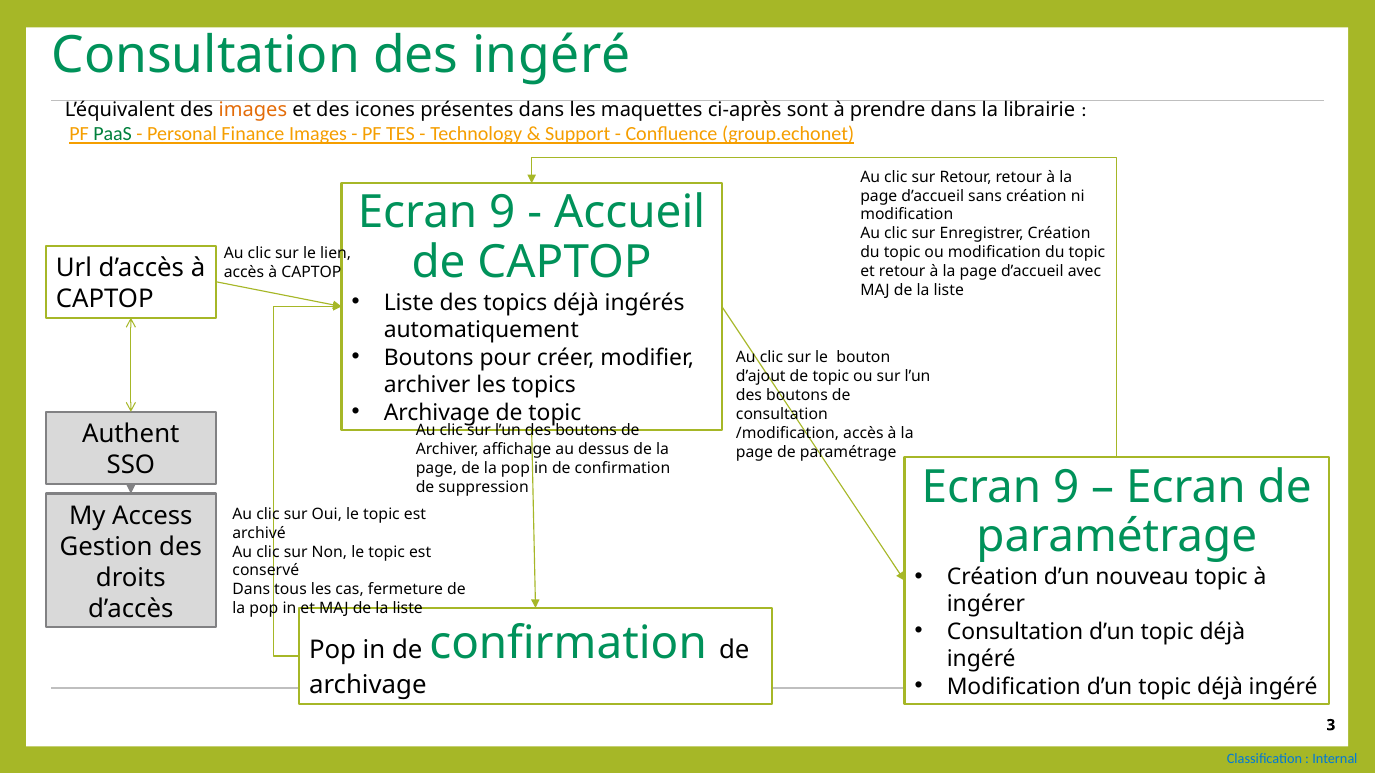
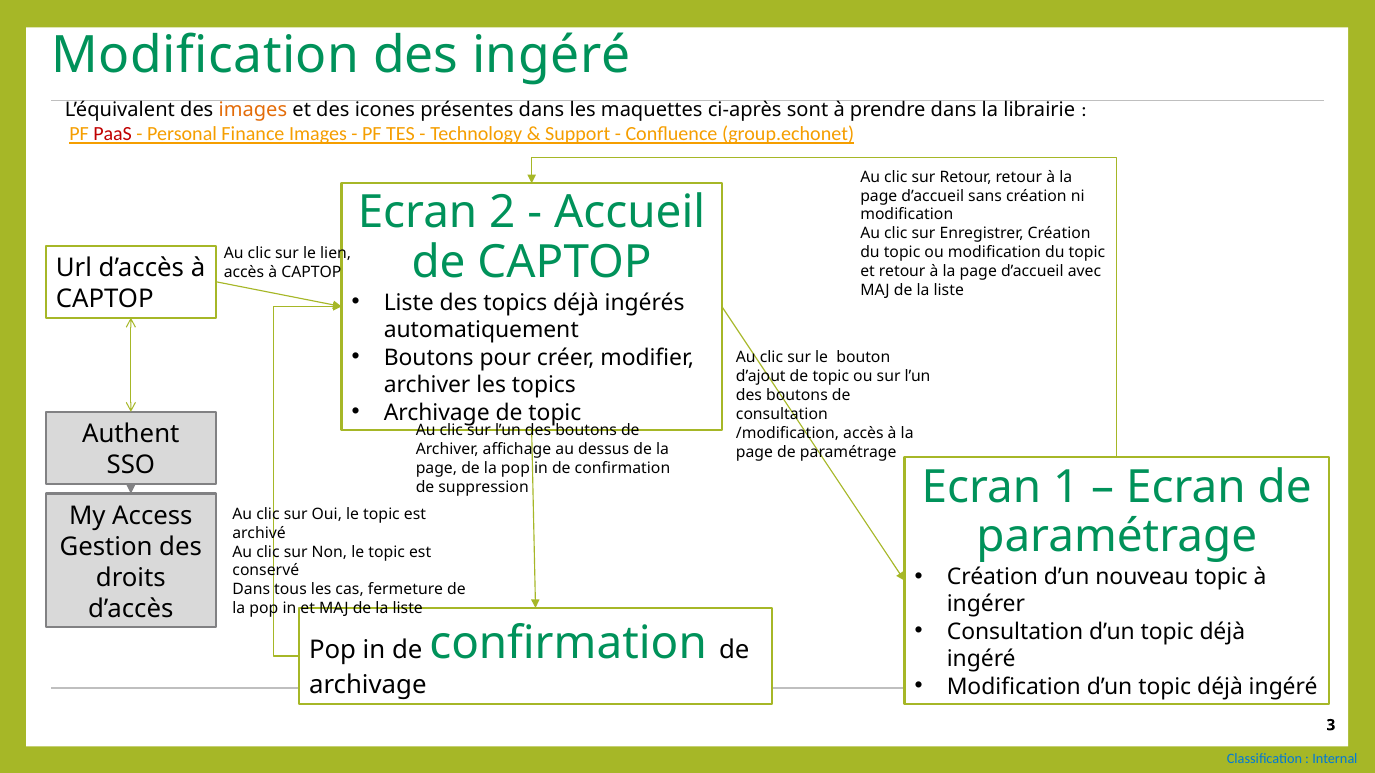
Consultation at (206, 56): Consultation -> Modification
PaaS colour: green -> red
9 at (502, 213): 9 -> 2
9 at (1066, 487): 9 -> 1
